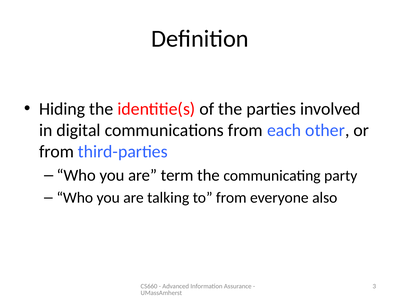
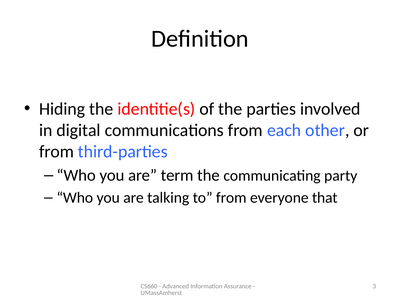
also: also -> that
